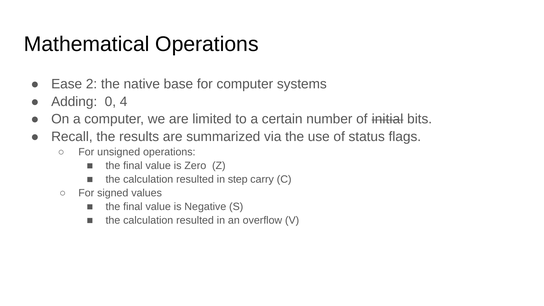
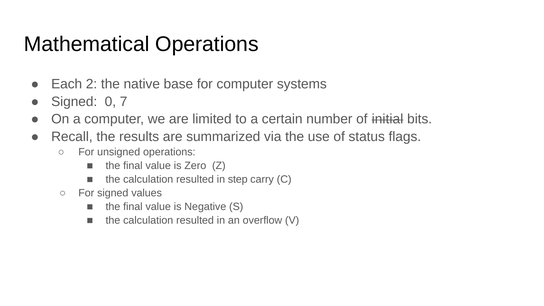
Ease: Ease -> Each
Adding at (74, 102): Adding -> Signed
4: 4 -> 7
